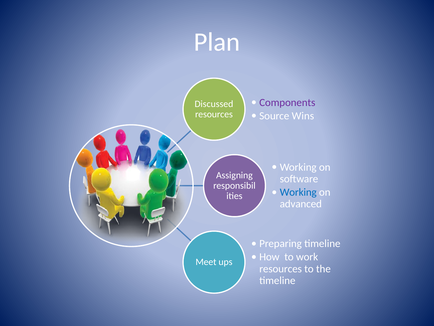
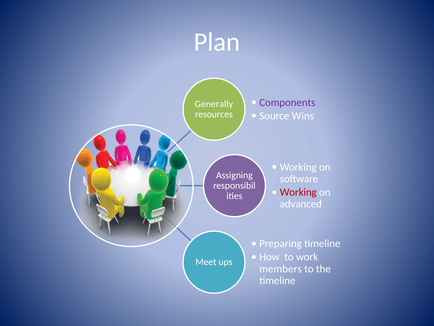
Discussed: Discussed -> Generally
Working at (298, 192) colour: blue -> red
resources at (281, 268): resources -> members
